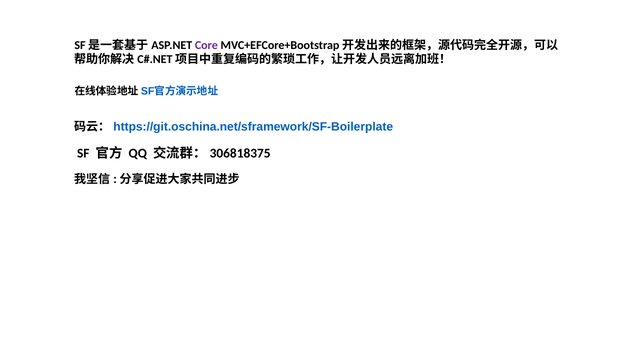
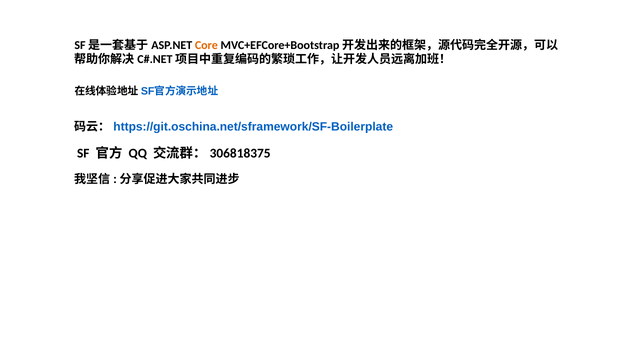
Core colour: purple -> orange
